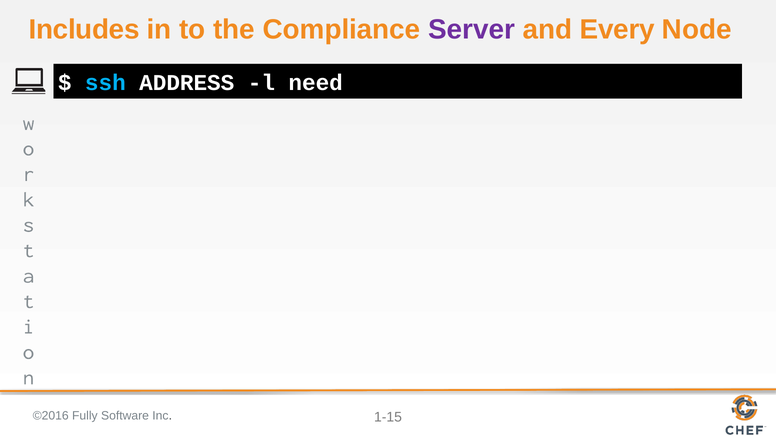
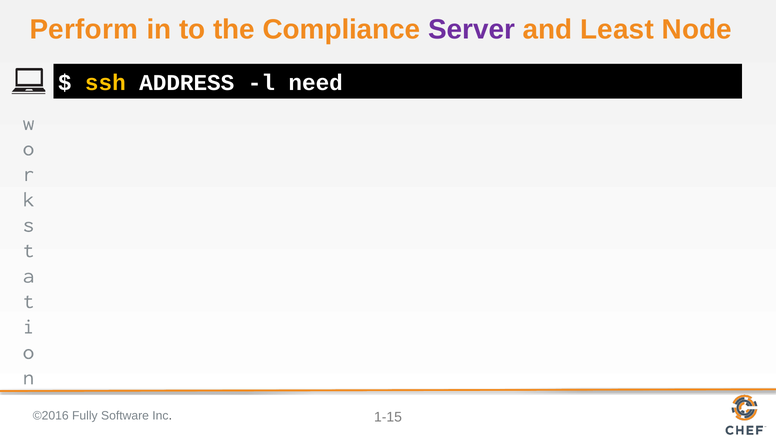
Includes: Includes -> Perform
Every: Every -> Least
ssh colour: light blue -> yellow
